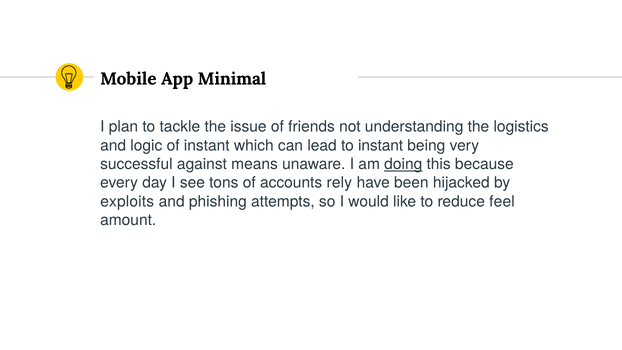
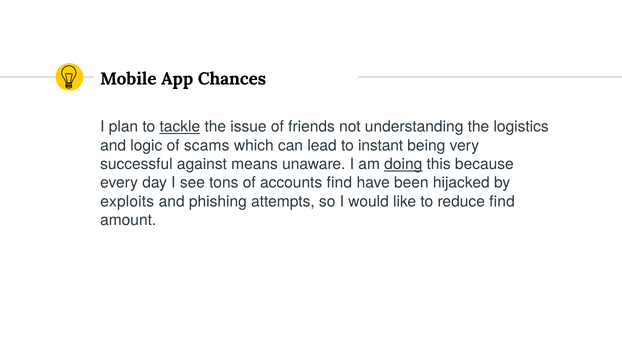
Minimal: Minimal -> Chances
tackle underline: none -> present
of instant: instant -> scams
accounts rely: rely -> find
reduce feel: feel -> find
